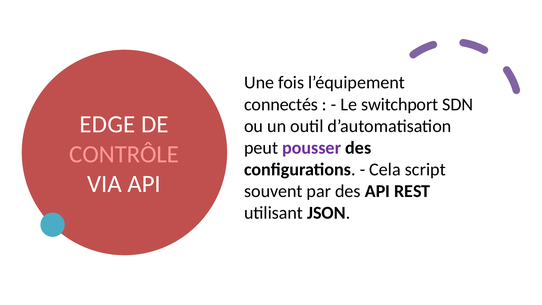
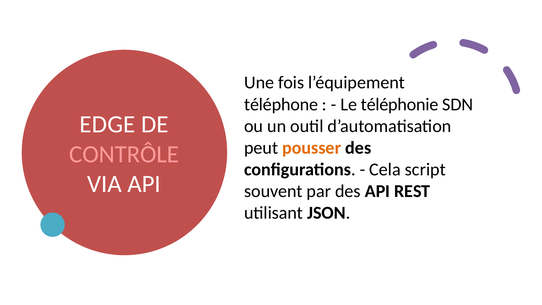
connectés: connectés -> téléphone
switchport: switchport -> téléphonie
pousser colour: purple -> orange
